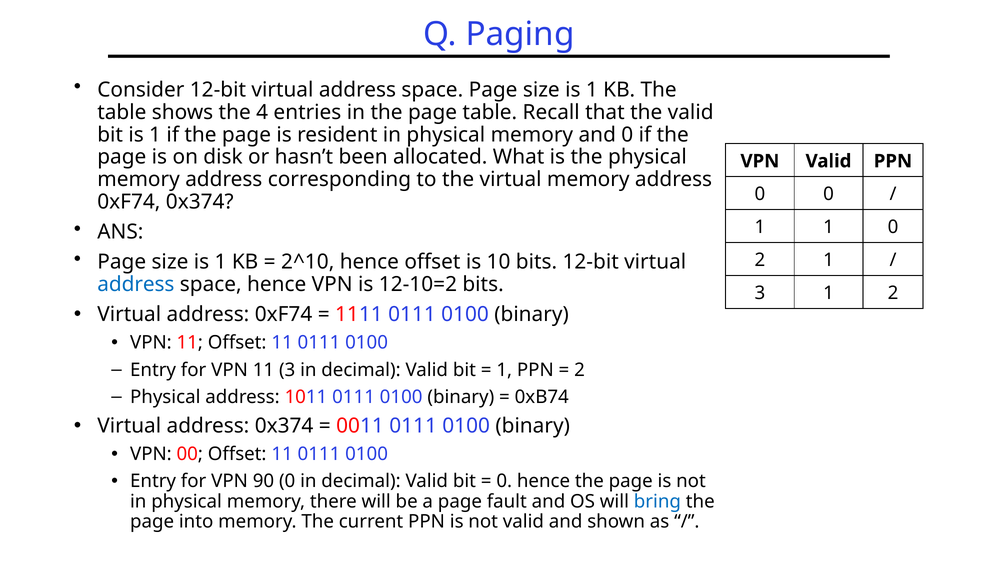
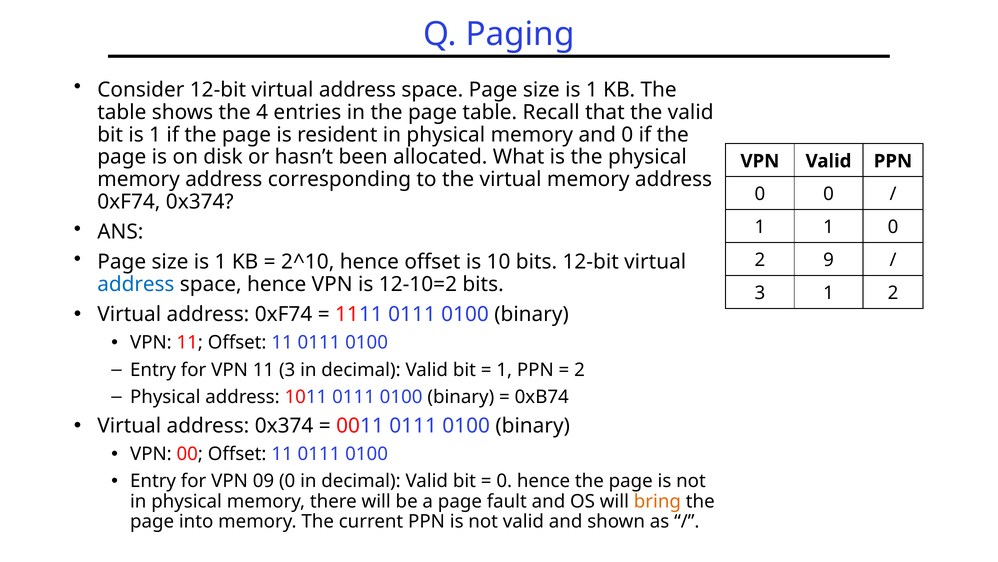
2 1: 1 -> 9
90: 90 -> 09
bring colour: blue -> orange
